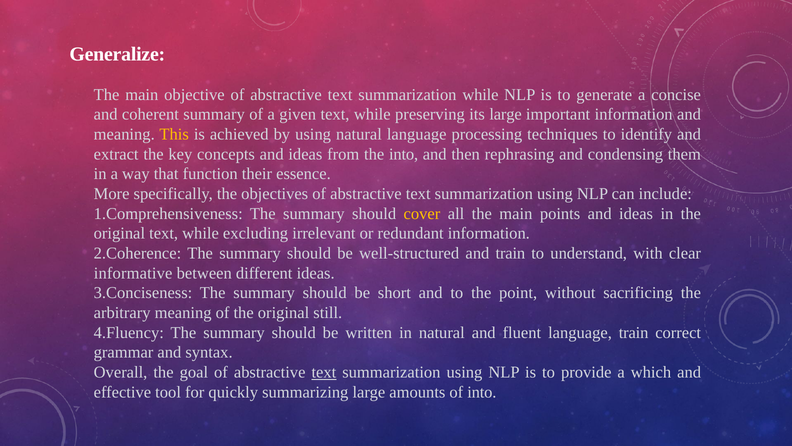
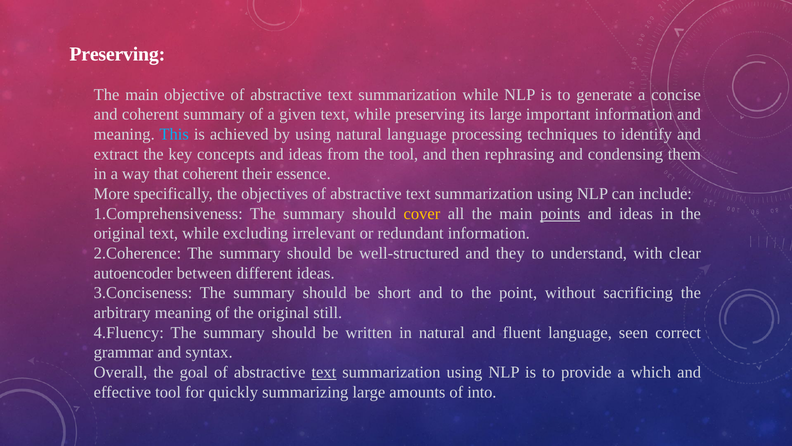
Generalize at (117, 54): Generalize -> Preserving
This colour: yellow -> light blue
the into: into -> tool
that function: function -> coherent
points underline: none -> present
and train: train -> they
informative: informative -> autoencoder
language train: train -> seen
